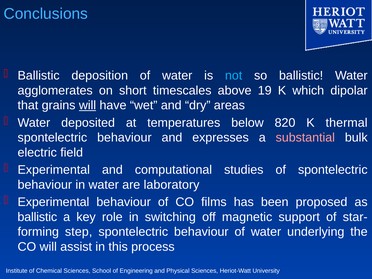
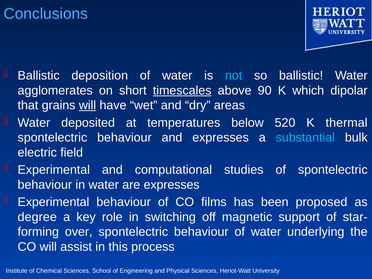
timescales underline: none -> present
19: 19 -> 90
820: 820 -> 520
substantial colour: pink -> light blue
are laboratory: laboratory -> expresses
ballistic at (37, 217): ballistic -> degree
step: step -> over
